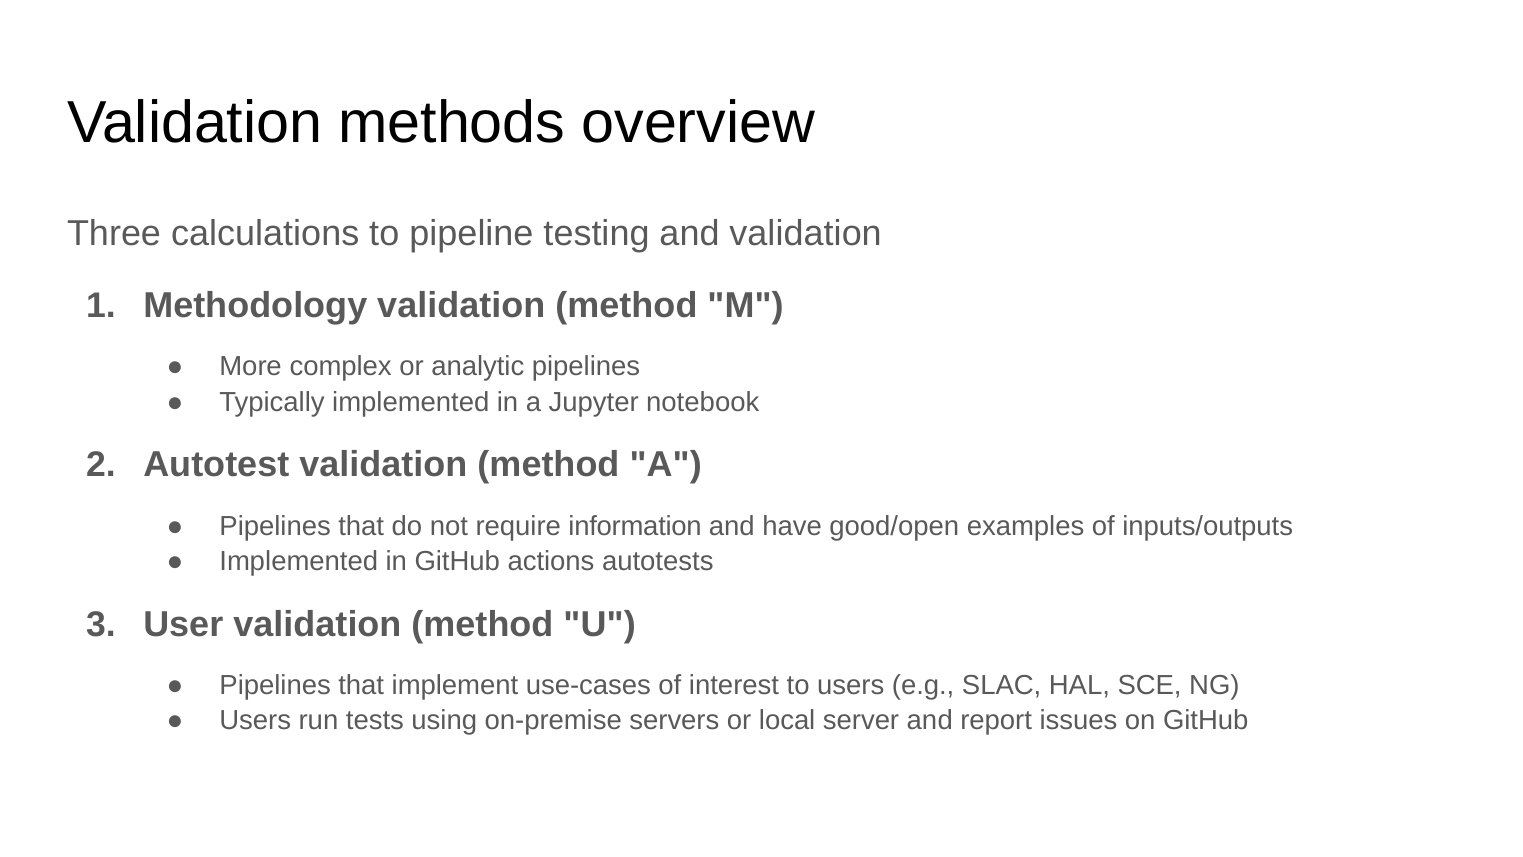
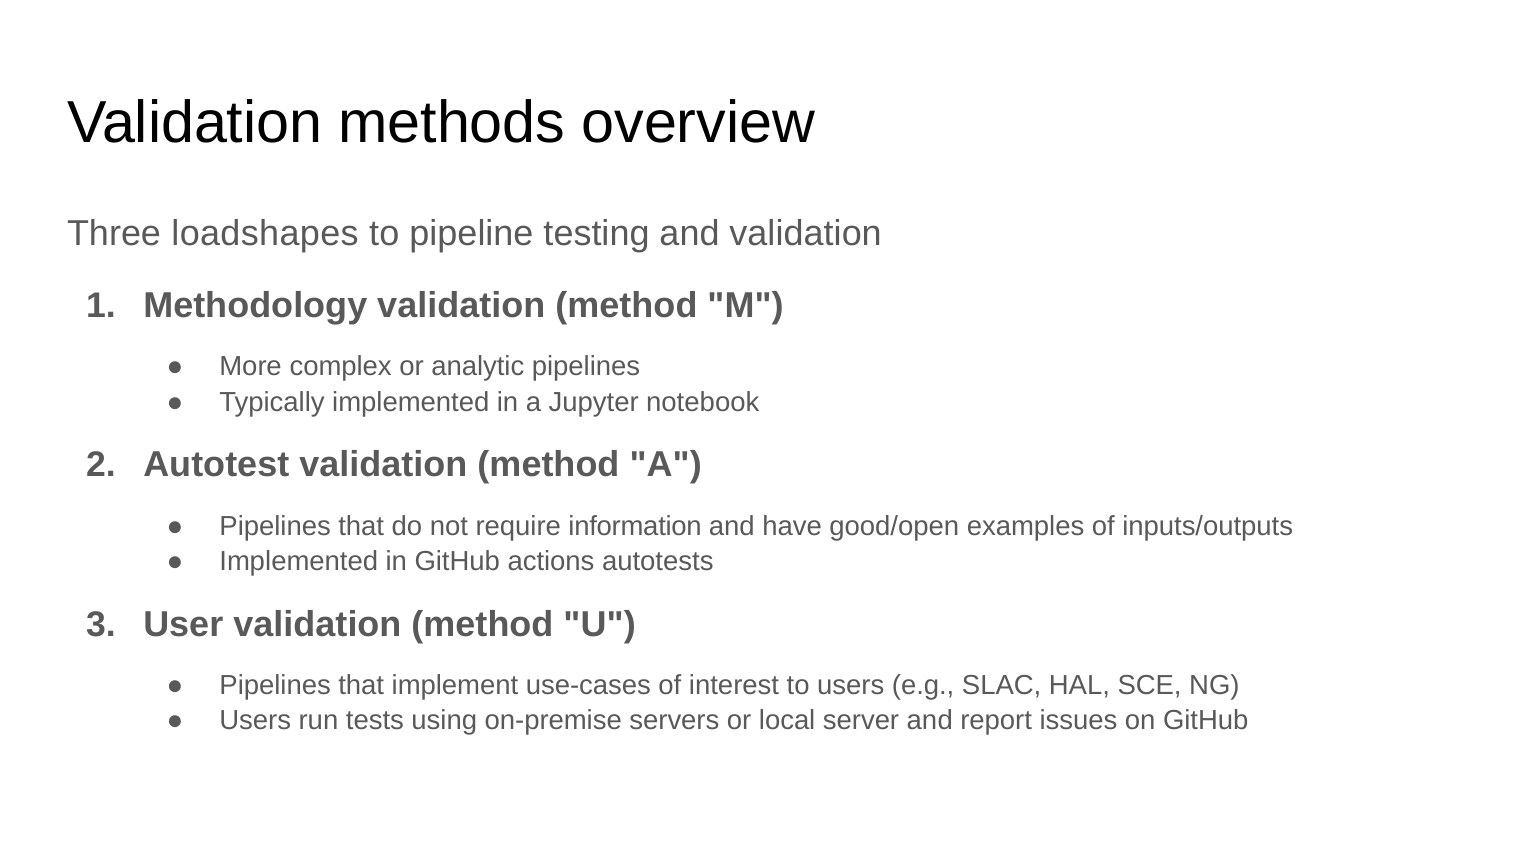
calculations: calculations -> loadshapes
